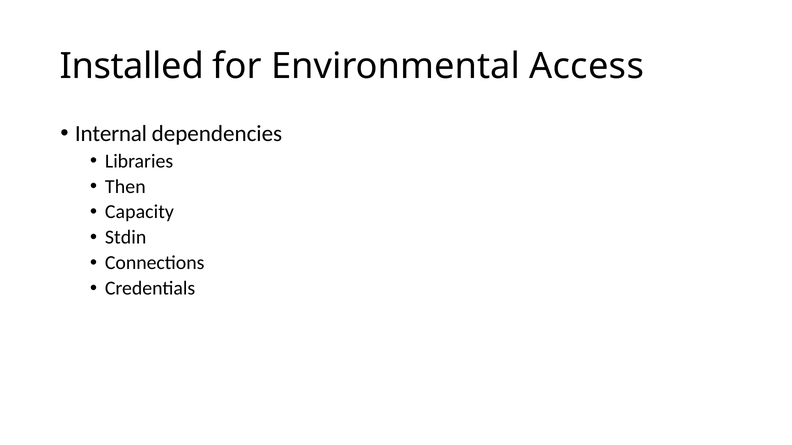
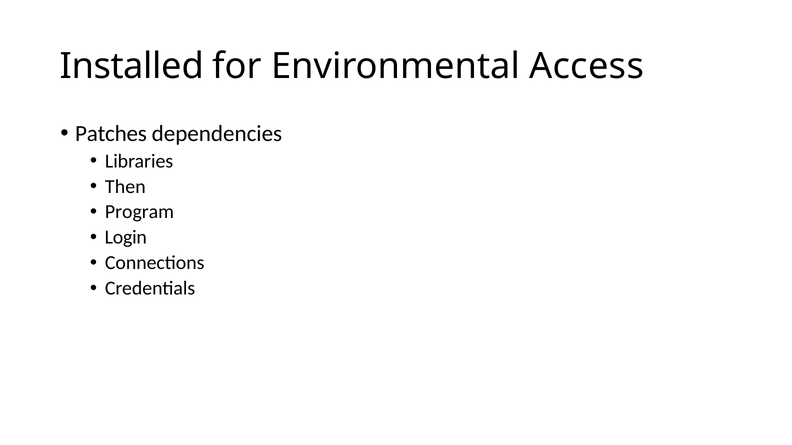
Internal: Internal -> Patches
Capacity: Capacity -> Program
Stdin: Stdin -> Login
